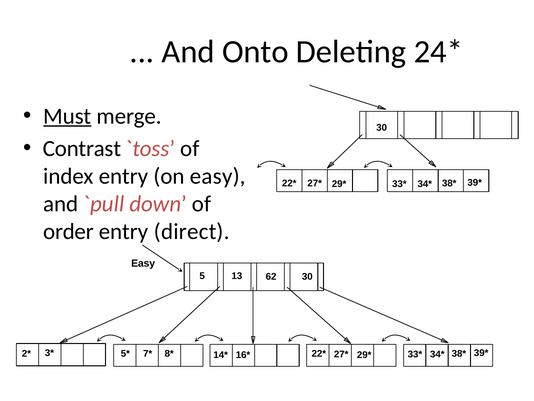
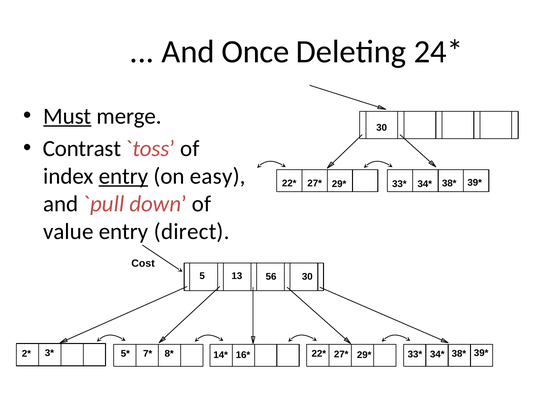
Onto: Onto -> Once
entry at (123, 176) underline: none -> present
order: order -> value
Easy at (143, 263): Easy -> Cost
62: 62 -> 56
